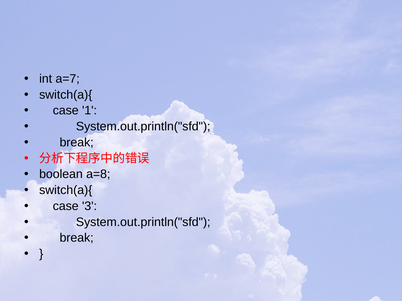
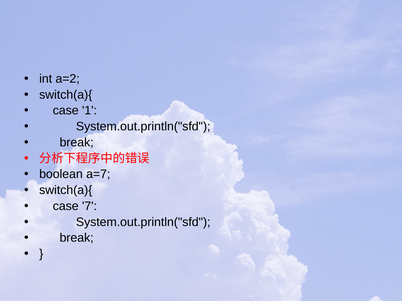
a=7: a=7 -> a=2
a=8: a=8 -> a=7
3: 3 -> 7
